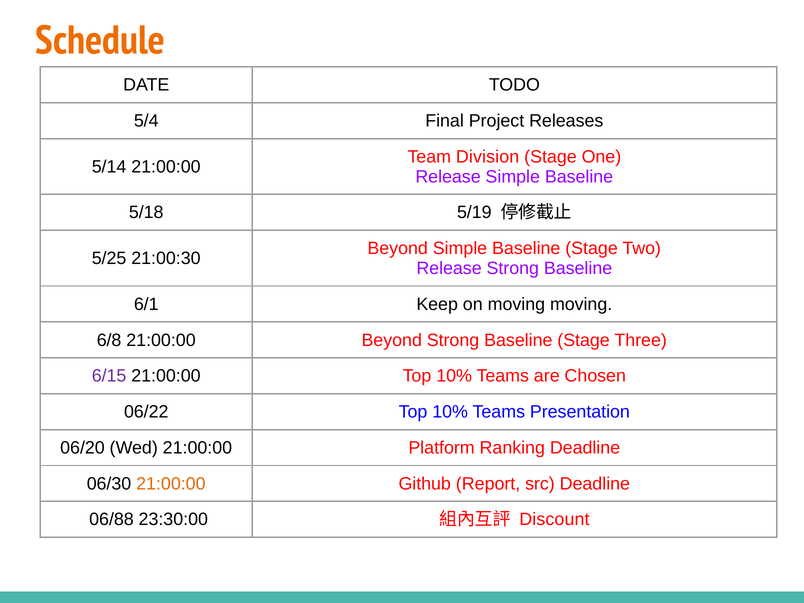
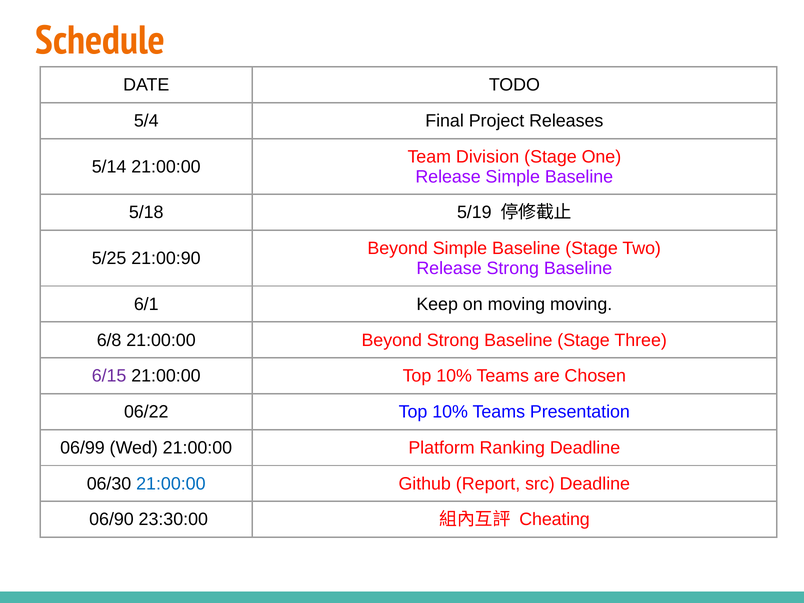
21:00:30: 21:00:30 -> 21:00:90
06/20: 06/20 -> 06/99
21:00:00 at (171, 484) colour: orange -> blue
06/88: 06/88 -> 06/90
Discount: Discount -> Cheating
